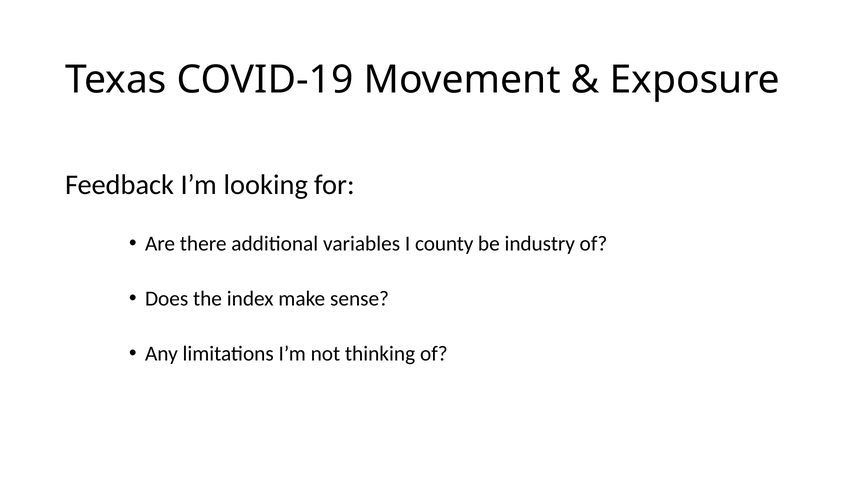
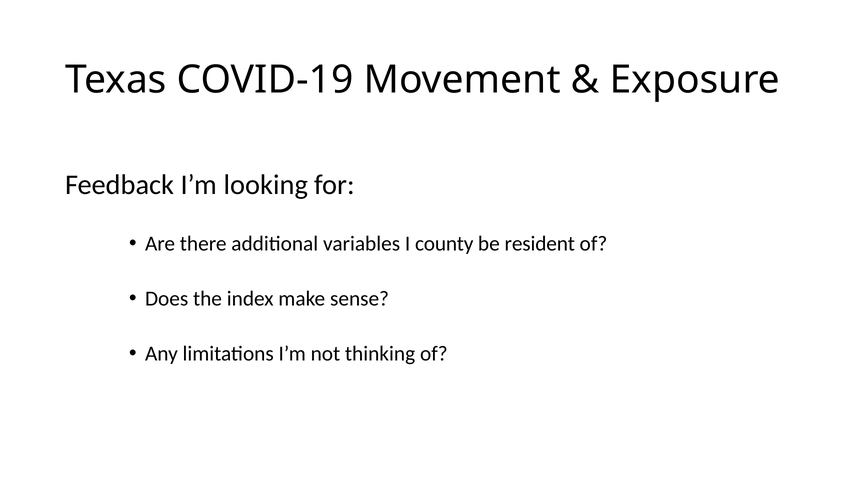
industry: industry -> resident
